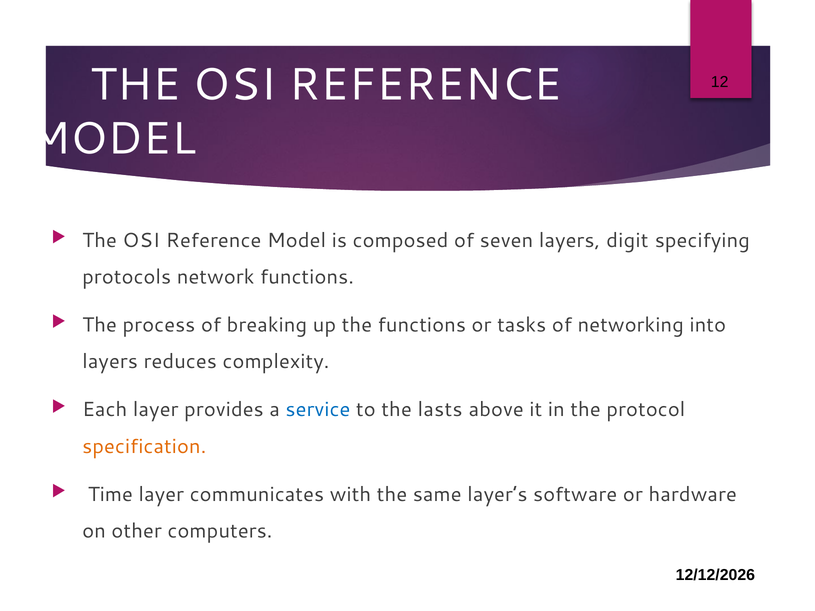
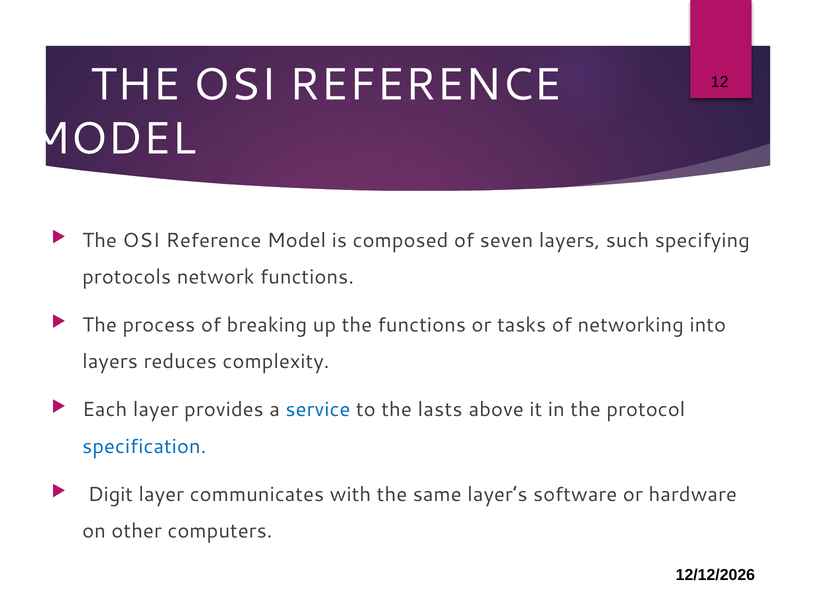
digit: digit -> such
specification colour: orange -> blue
Time: Time -> Digit
